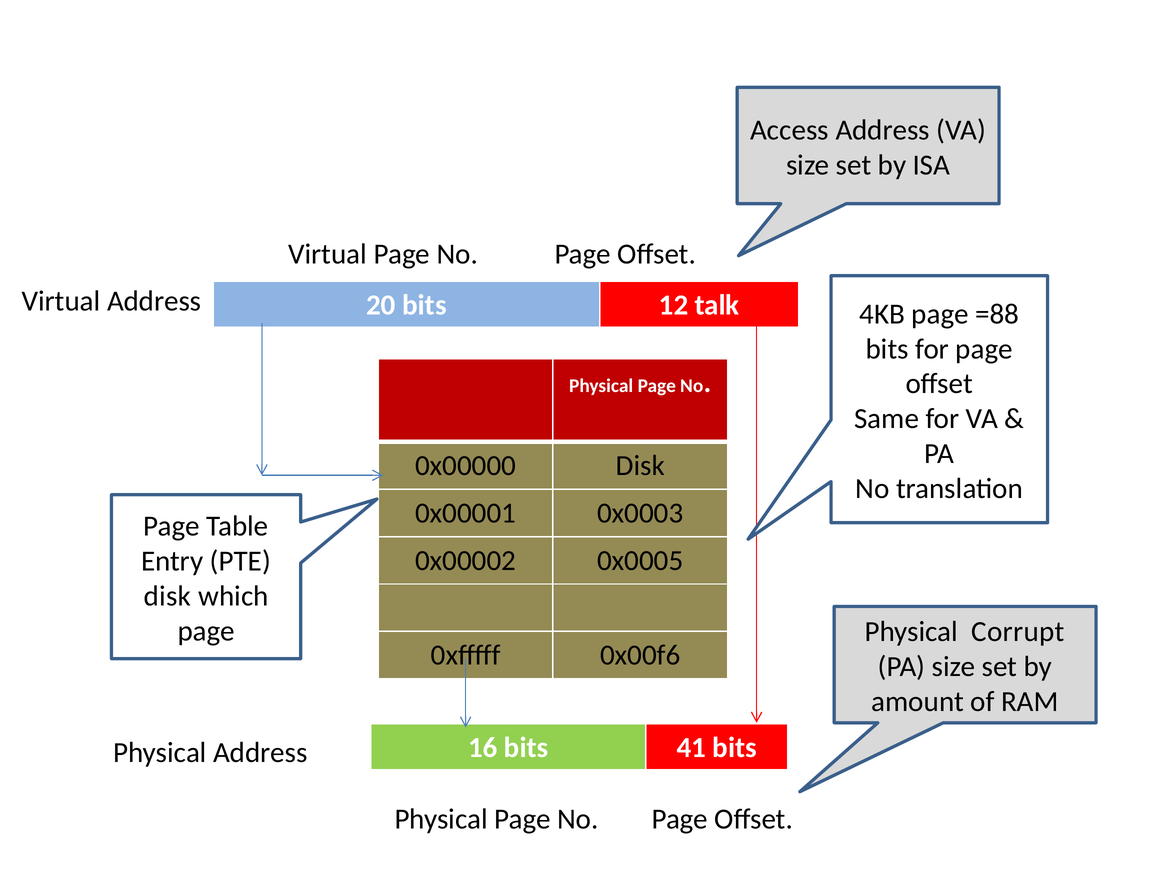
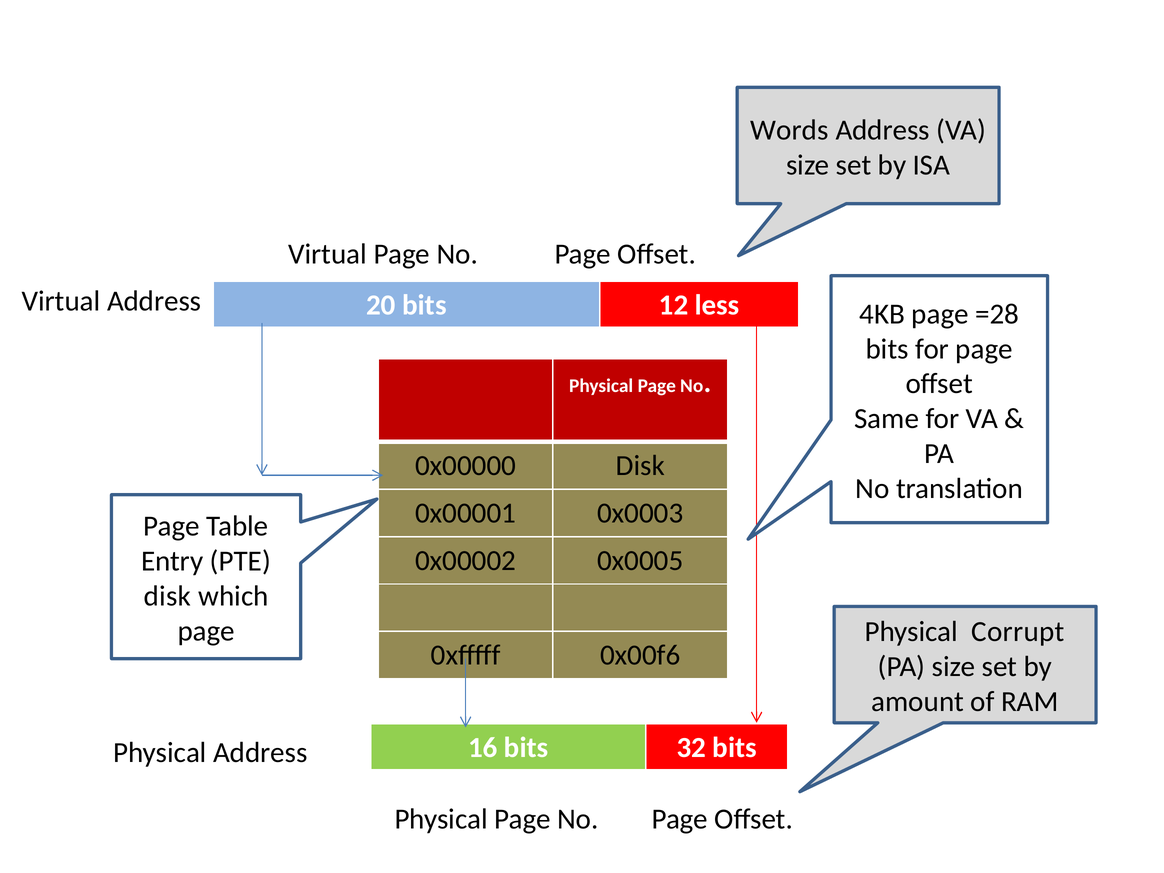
Access: Access -> Words
talk: talk -> less
=88: =88 -> =28
41: 41 -> 32
